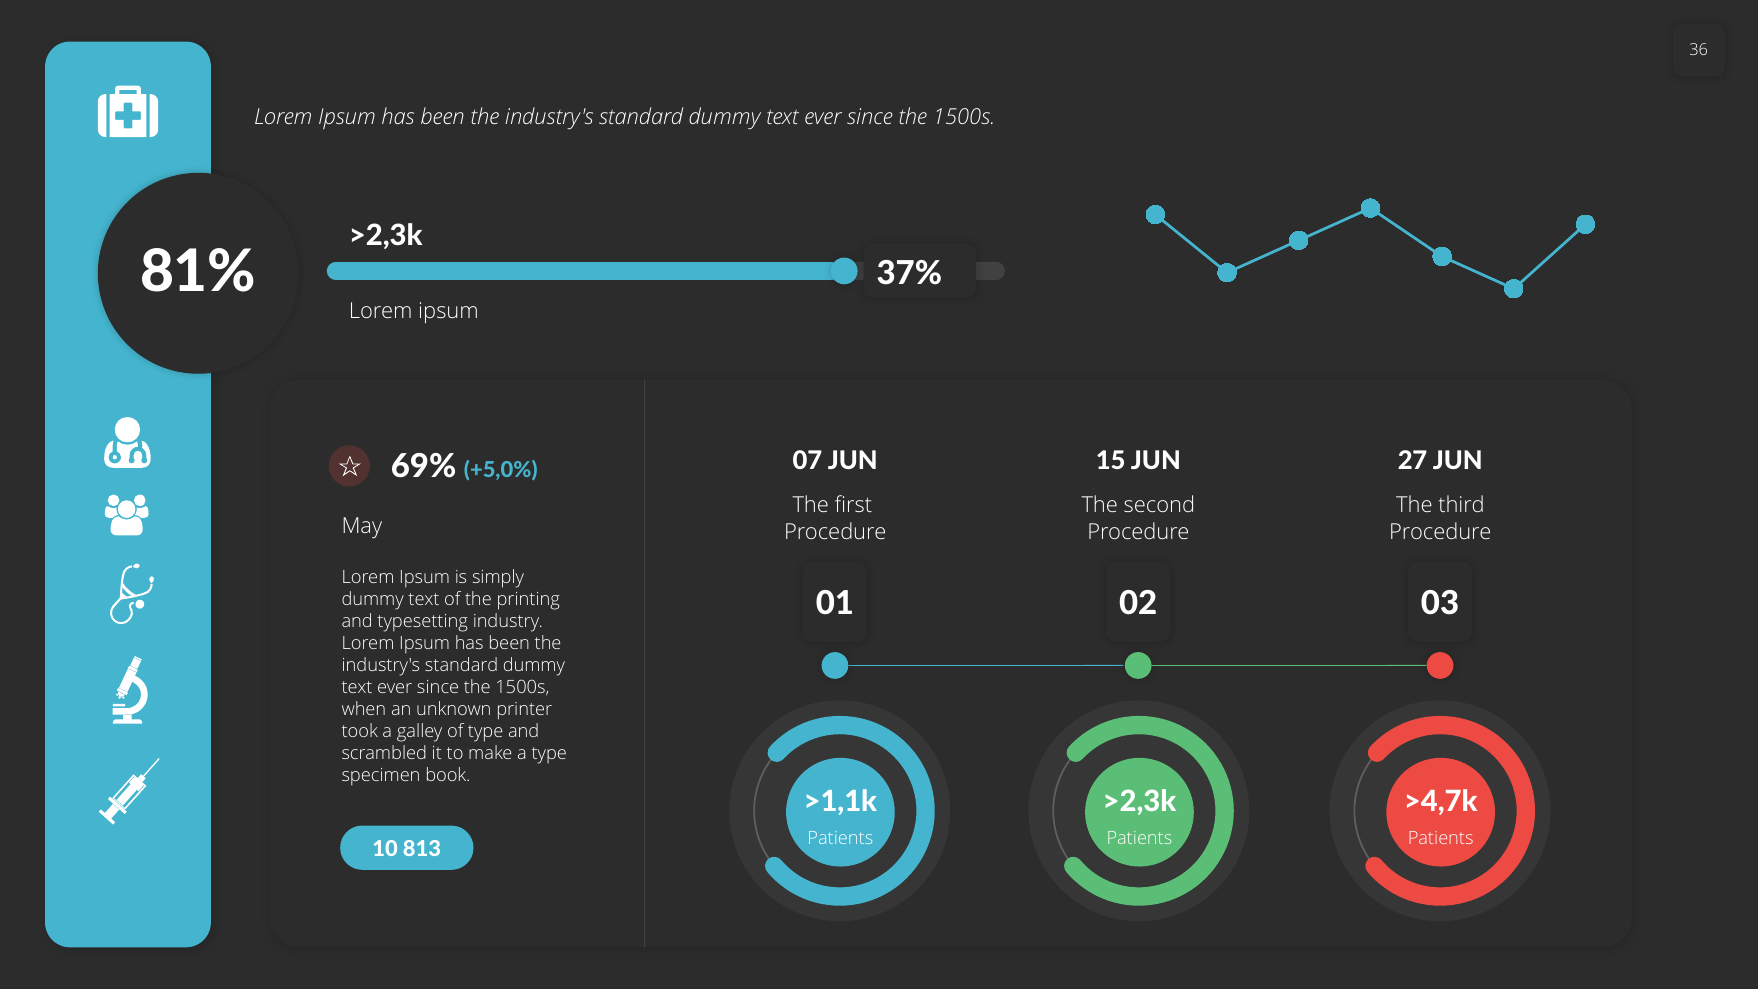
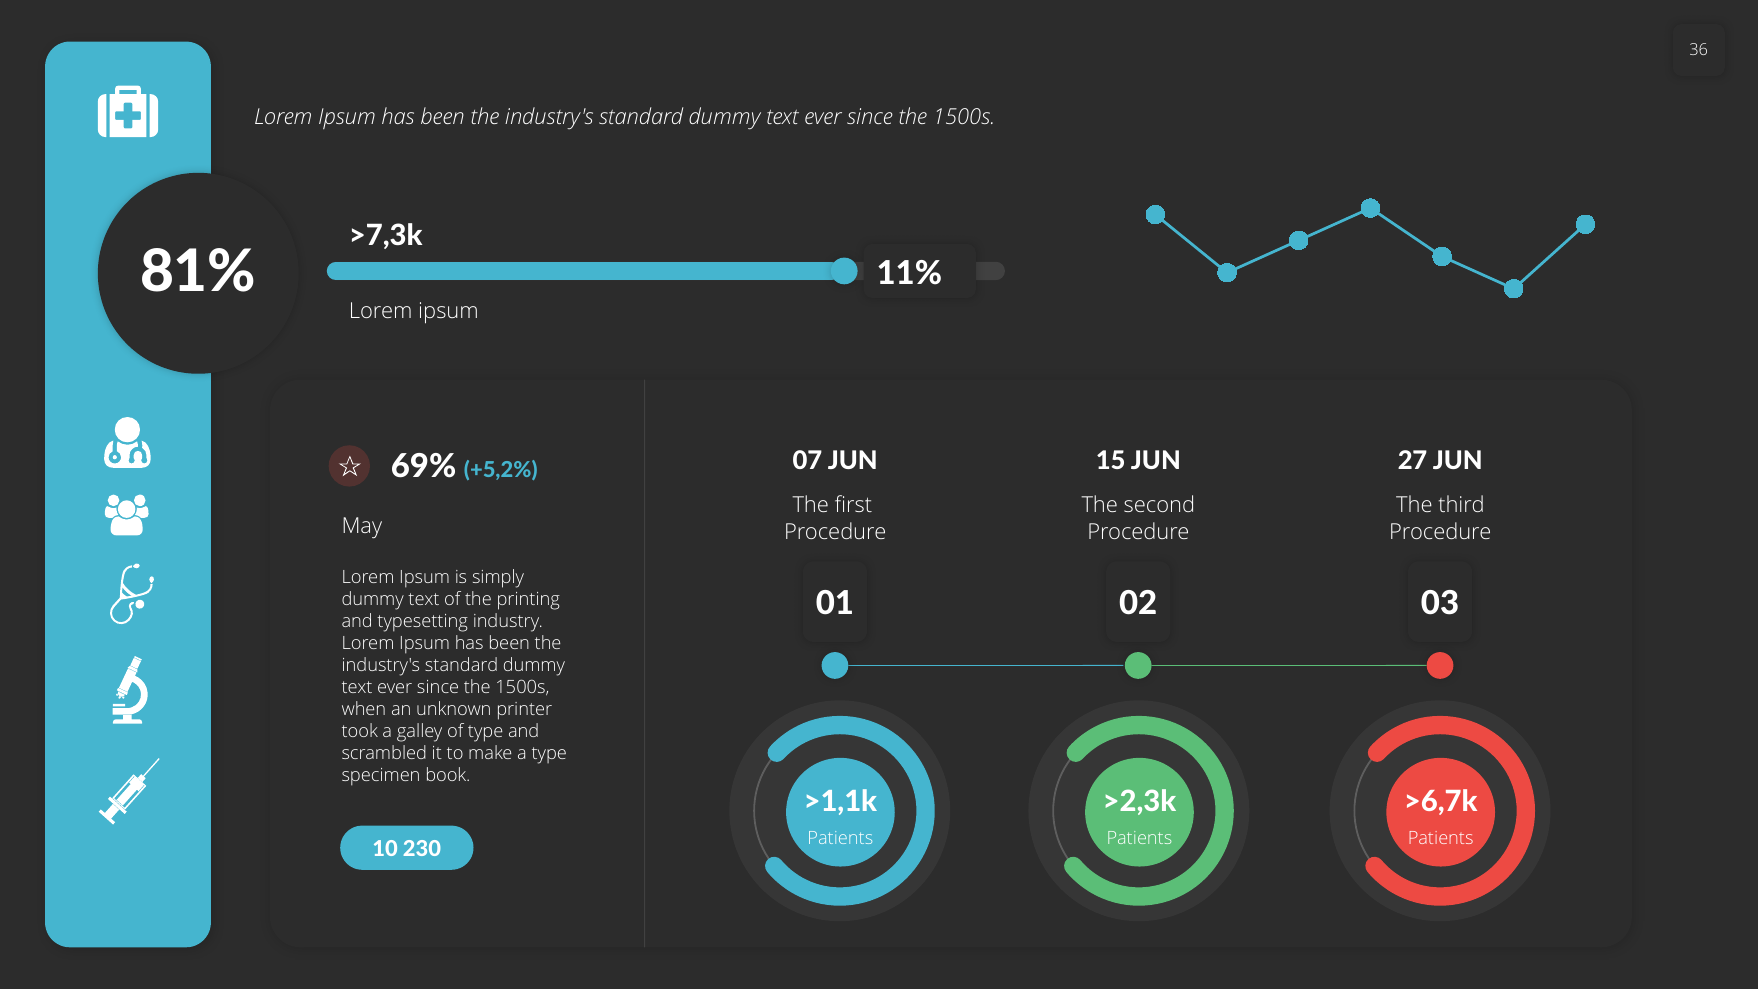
>2,3k at (386, 235): >2,3k -> >7,3k
37%: 37% -> 11%
+5,0%: +5,0% -> +5,2%
>4,7k: >4,7k -> >6,7k
813: 813 -> 230
